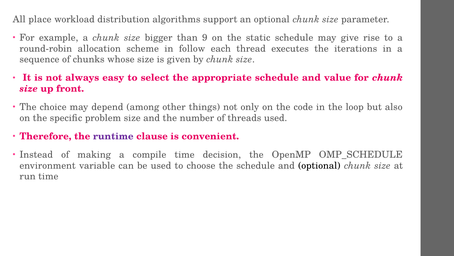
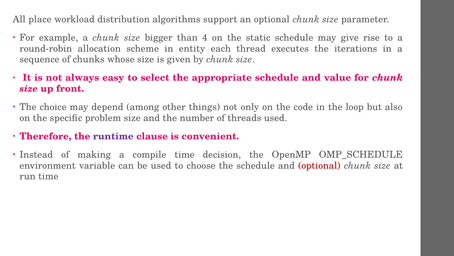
9: 9 -> 4
follow: follow -> entity
optional at (319, 165) colour: black -> red
